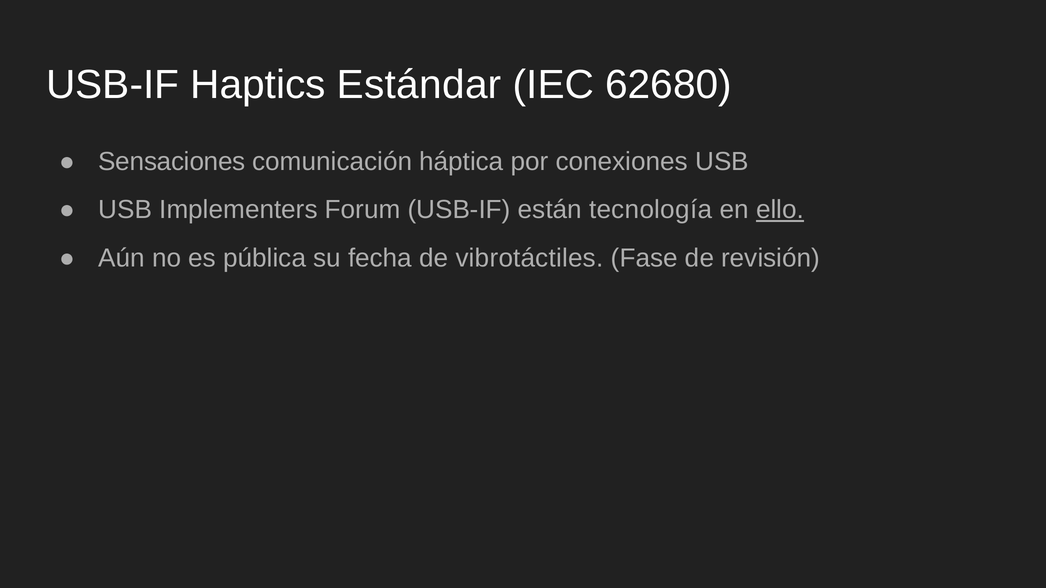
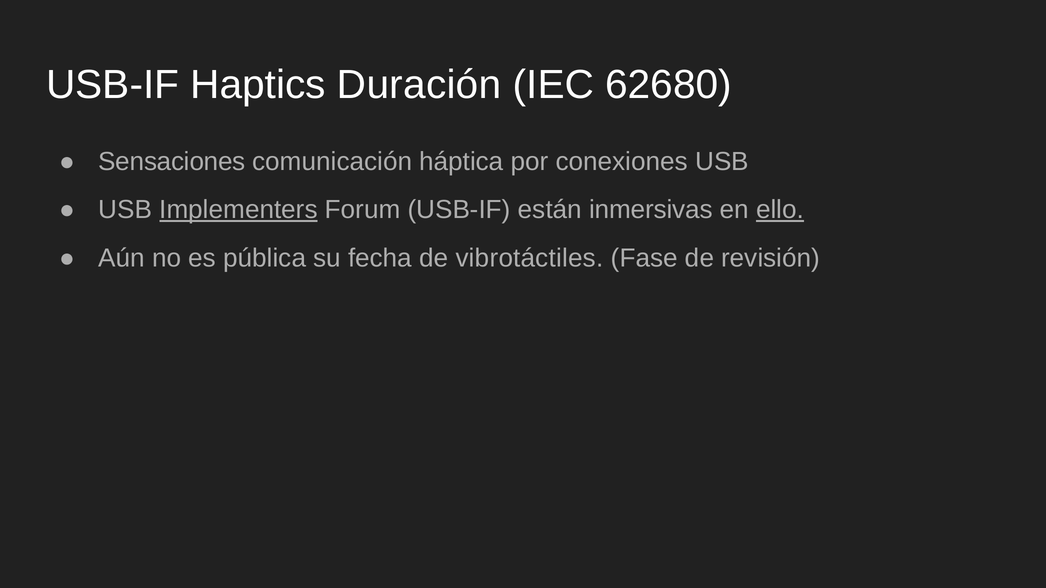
Estándar: Estándar -> Duración
Implementers underline: none -> present
tecnología: tecnología -> inmersivas
